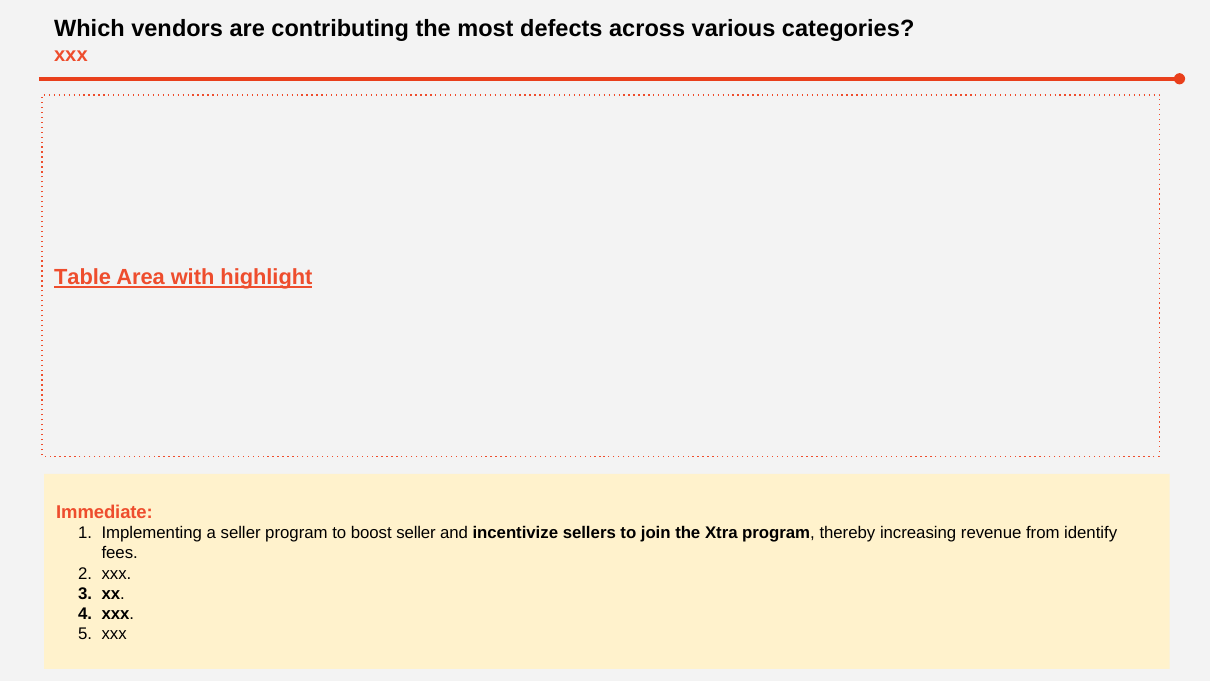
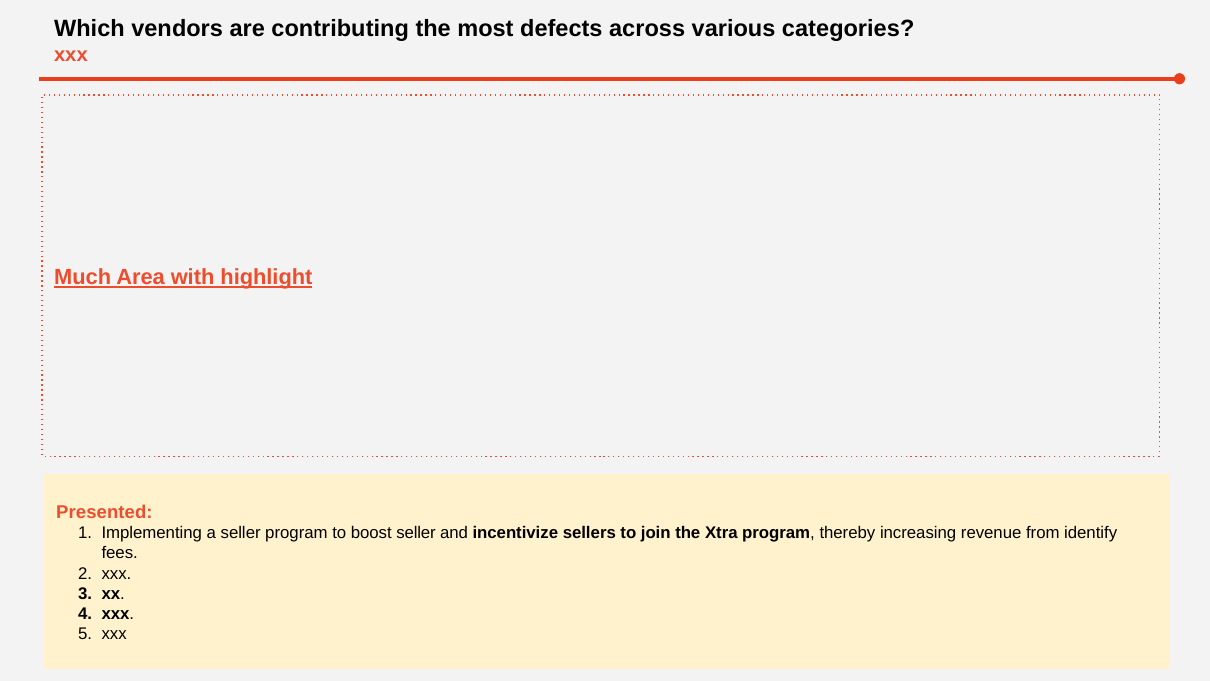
Table: Table -> Much
Immediate: Immediate -> Presented
